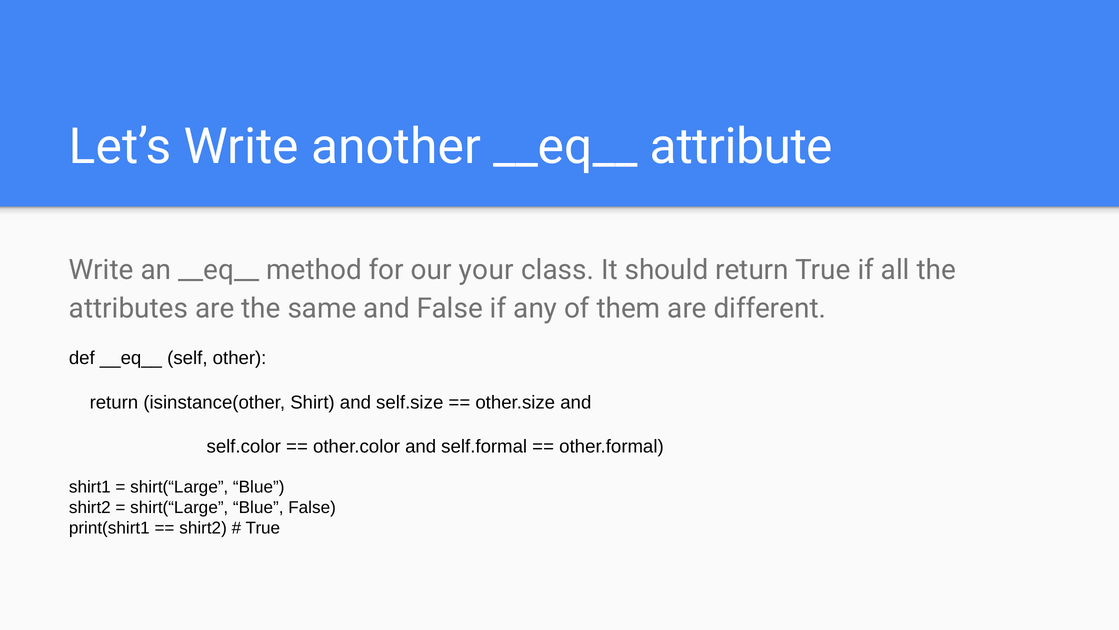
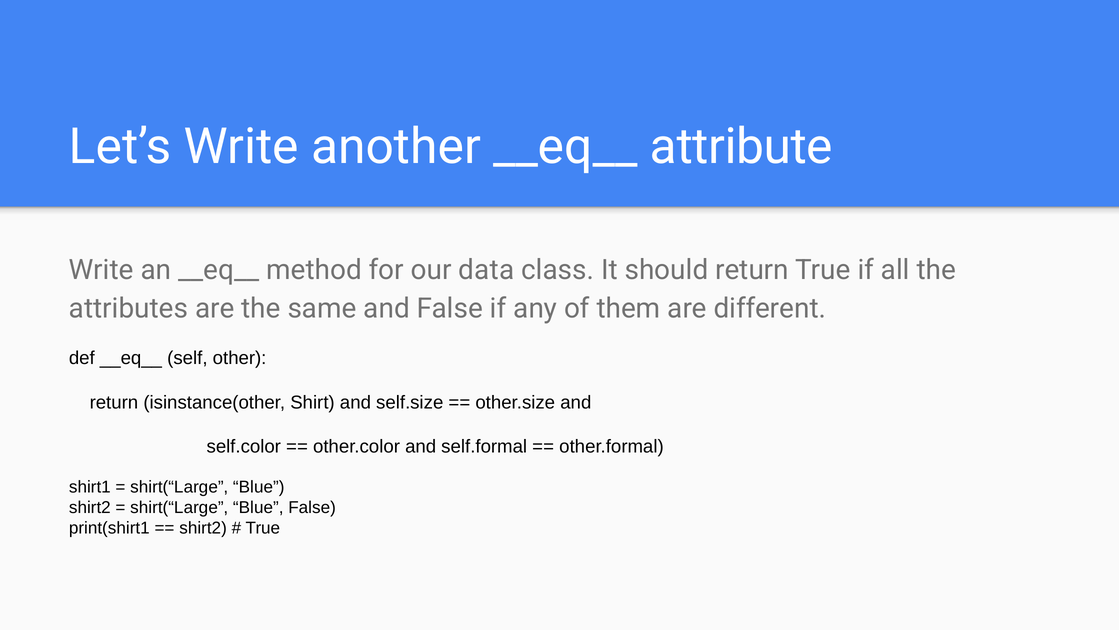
your: your -> data
